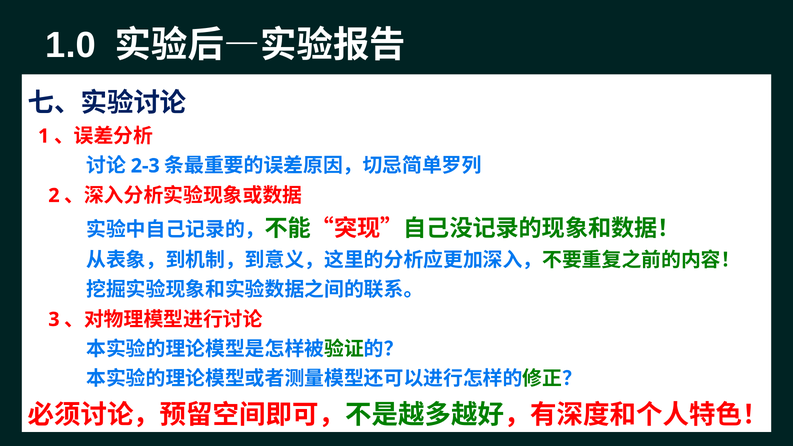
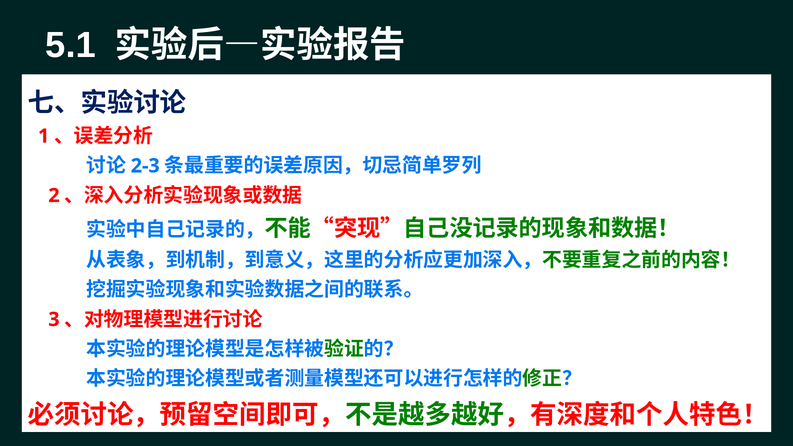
1.0: 1.0 -> 5.1
